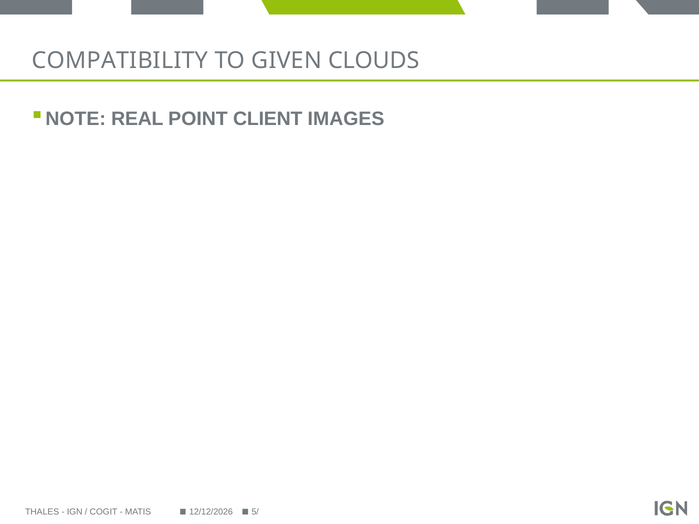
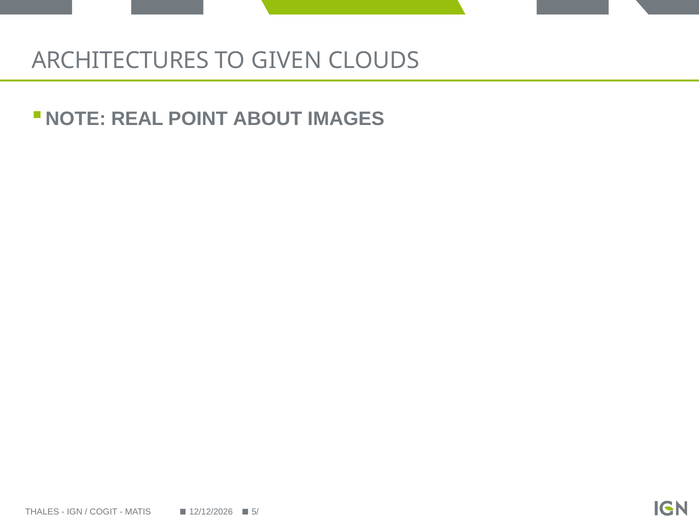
COMPATIBILITY: COMPATIBILITY -> ARCHITECTURES
CLIENT: CLIENT -> ABOUT
